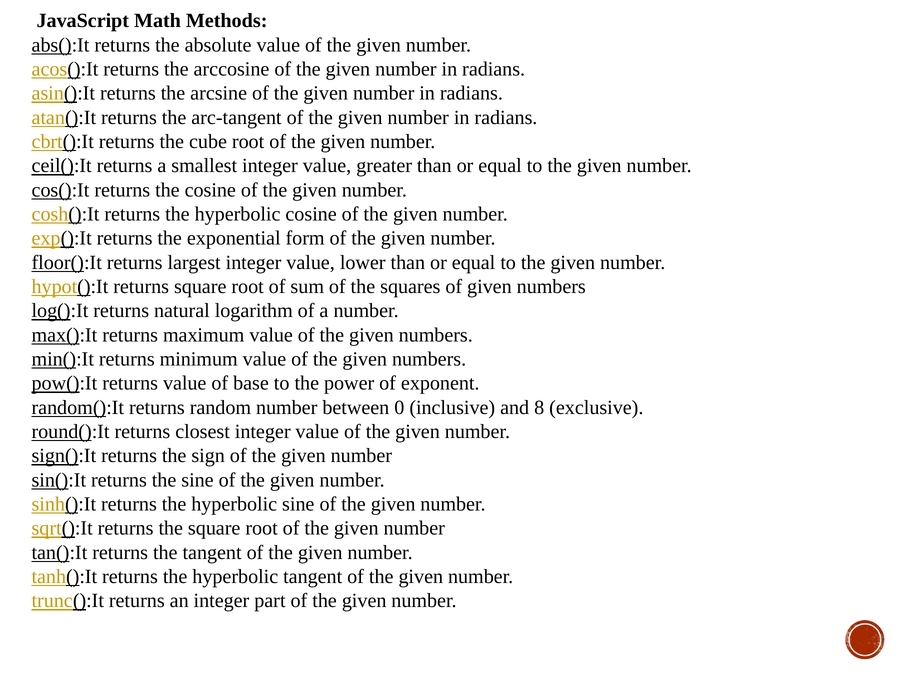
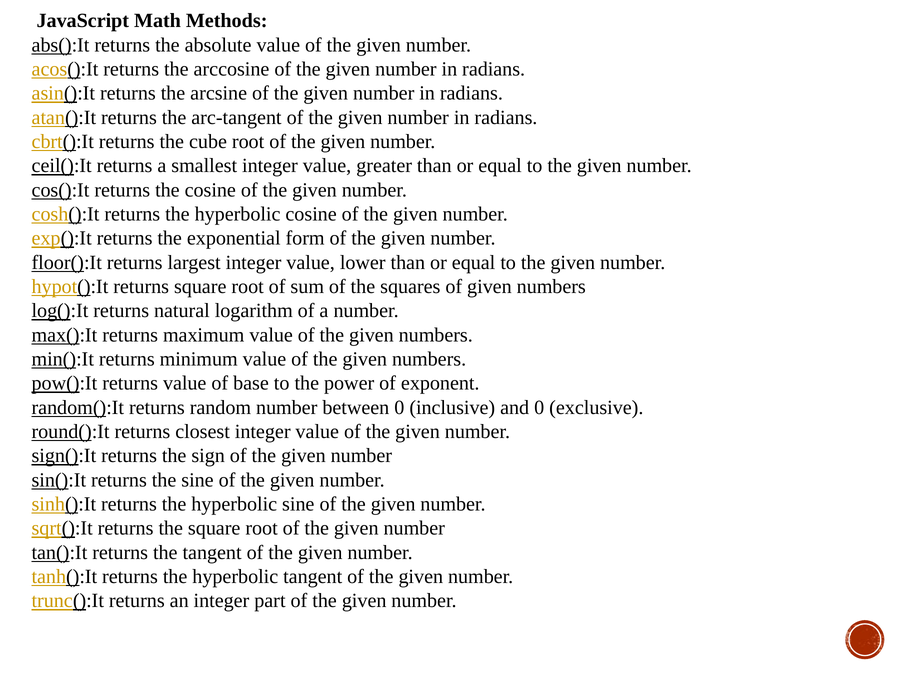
and 8: 8 -> 0
